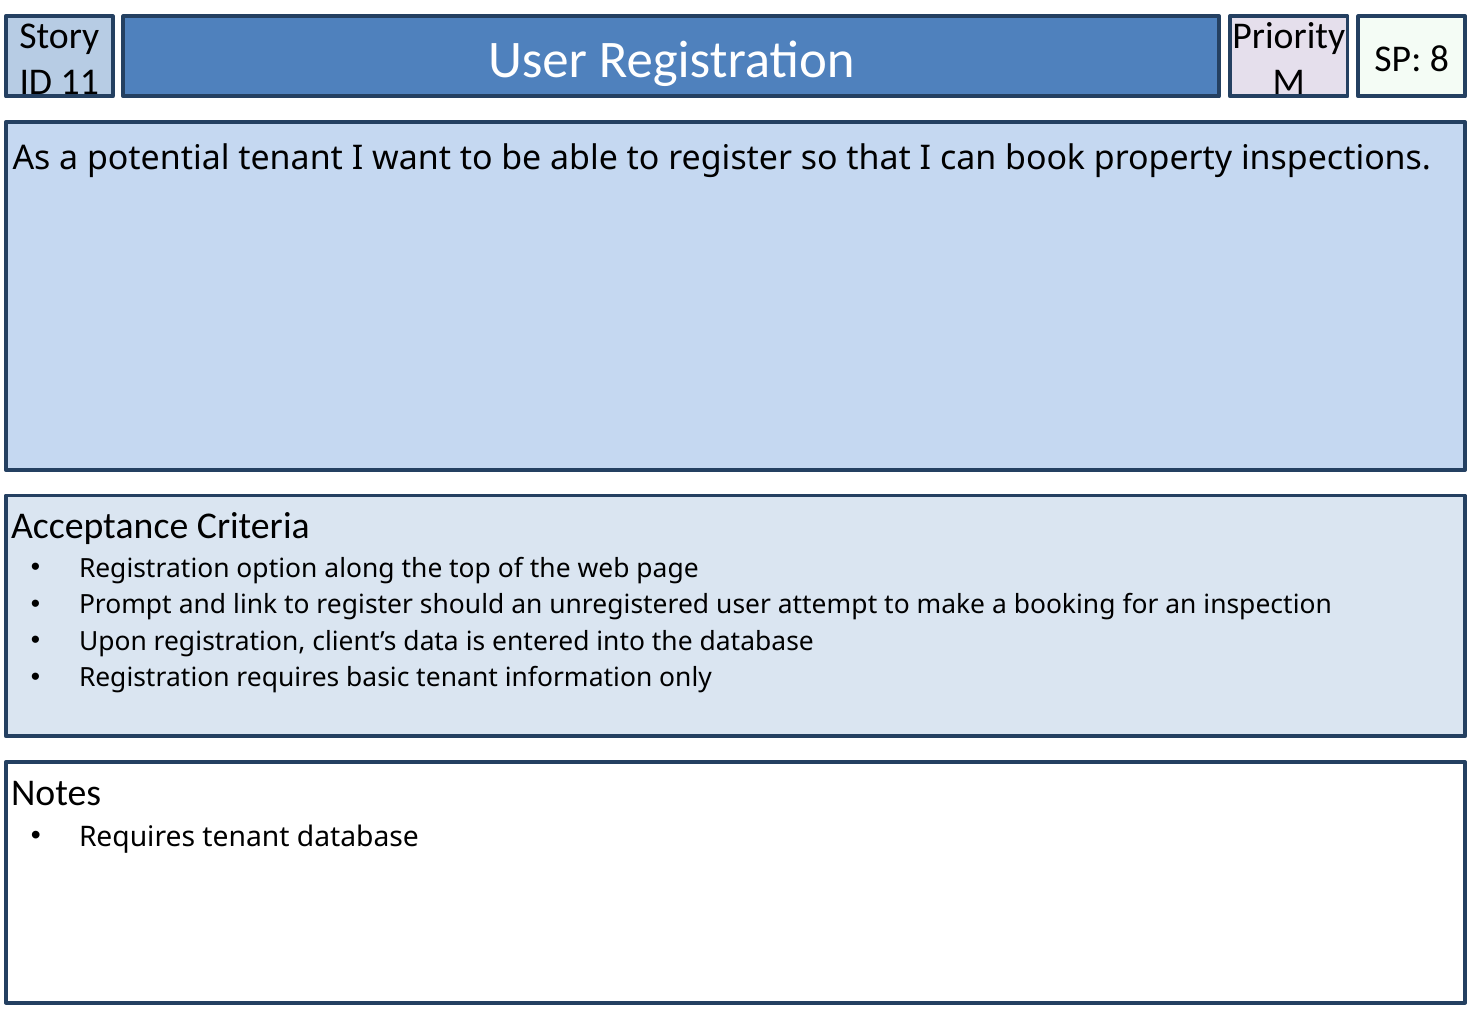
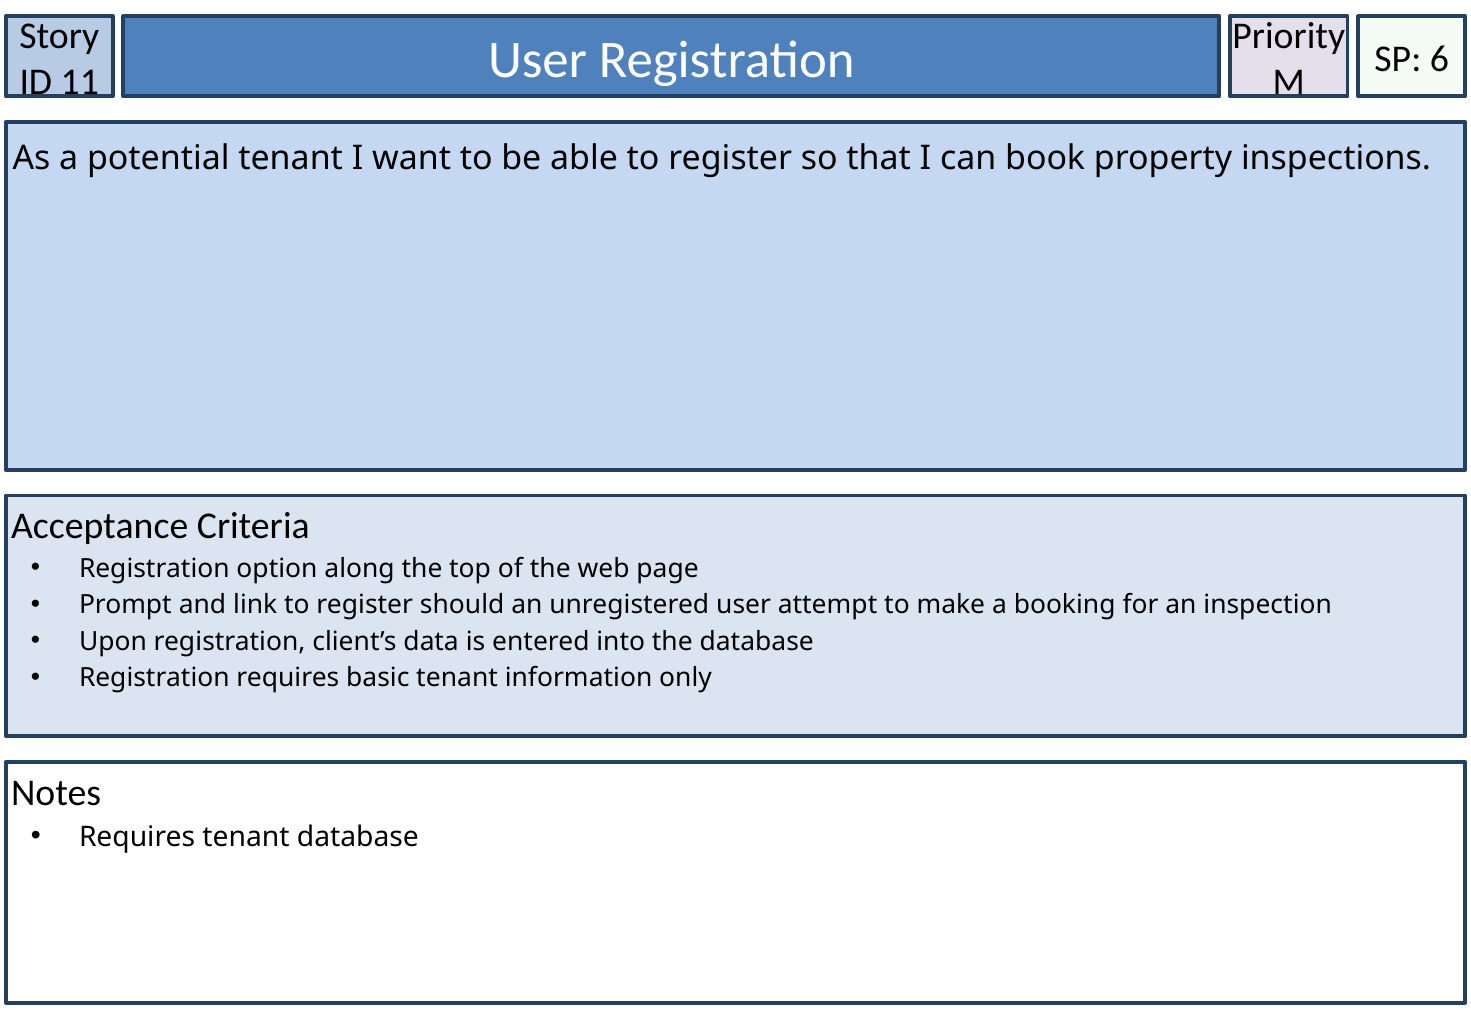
8: 8 -> 6
